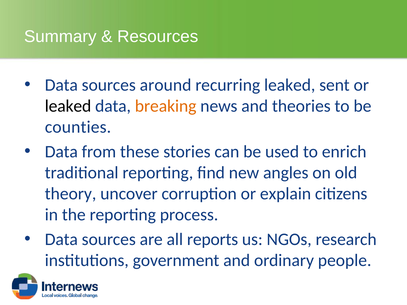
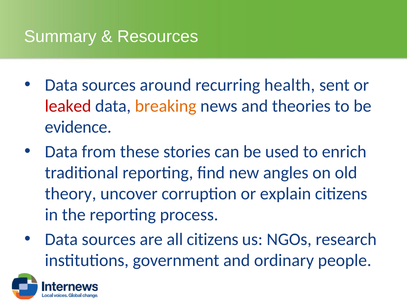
recurring leaked: leaked -> health
leaked at (68, 106) colour: black -> red
counties: counties -> evidence
all reports: reports -> citizens
